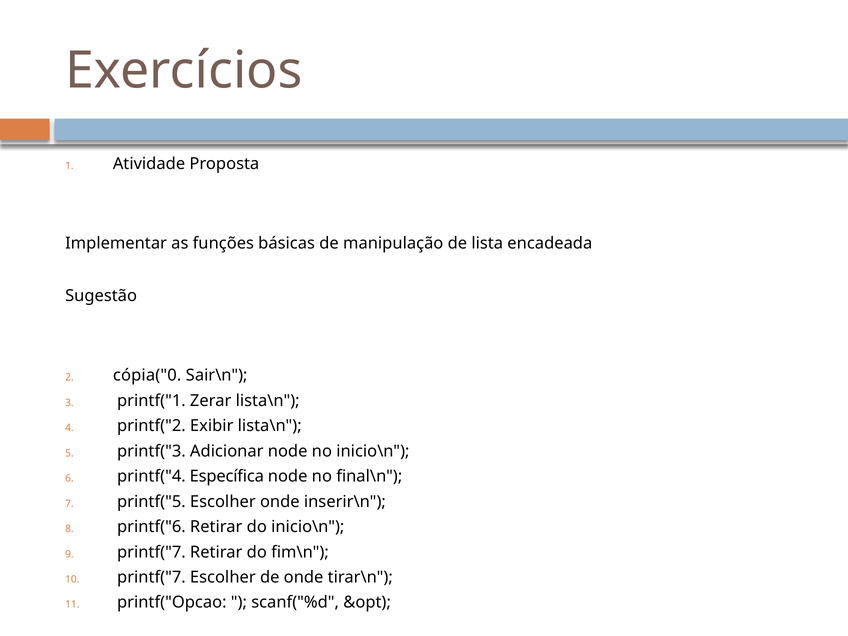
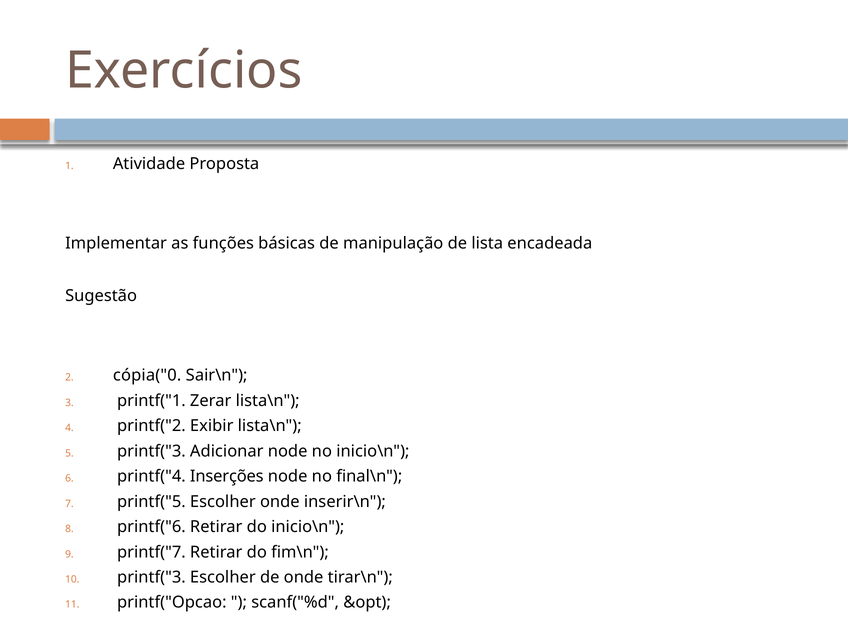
Específica: Específica -> Inserções
printf("7 at (151, 577): printf("7 -> printf("3
